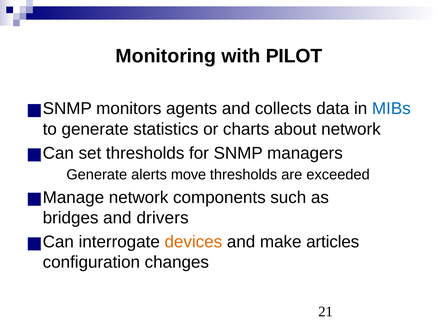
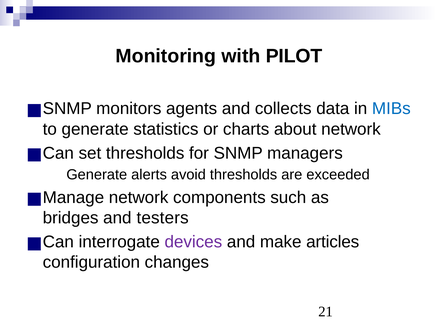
move: move -> avoid
drivers: drivers -> testers
devices colour: orange -> purple
